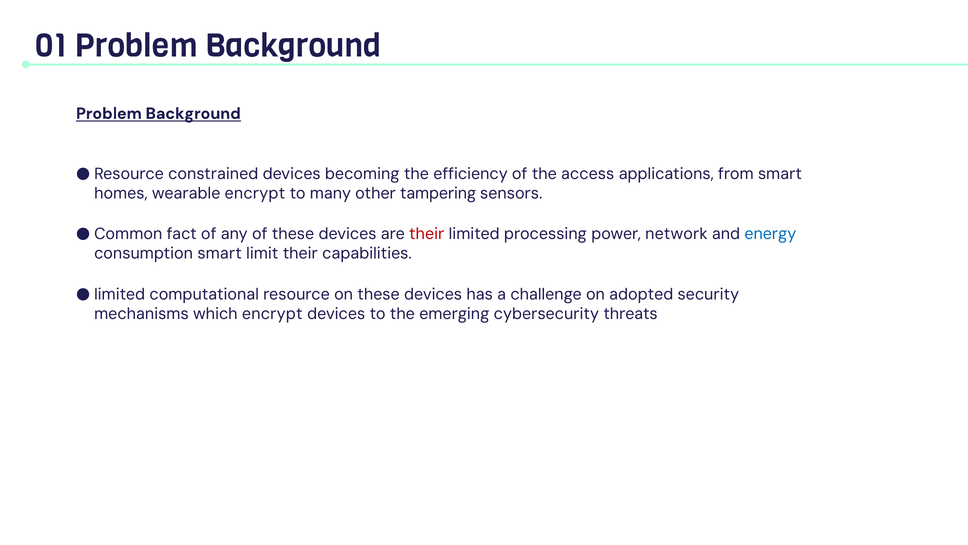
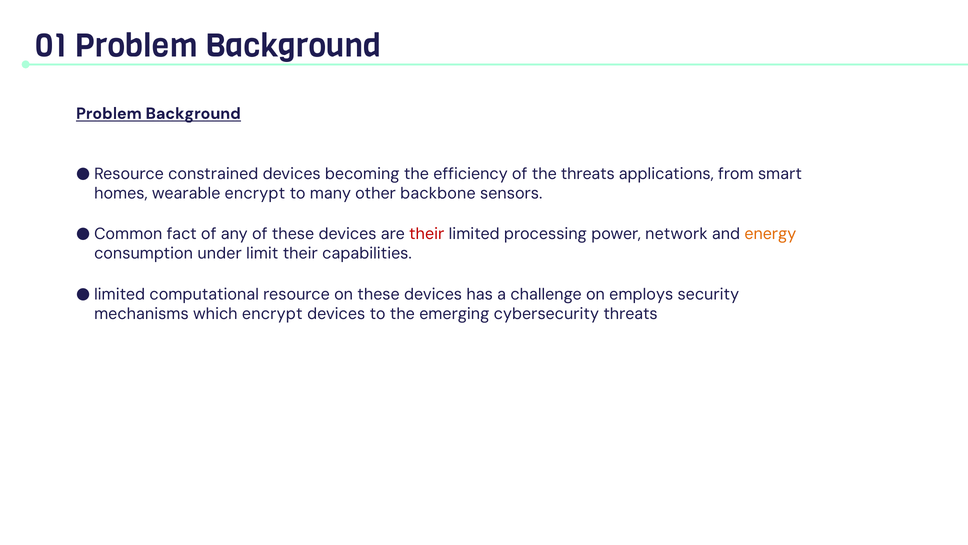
the access: access -> threats
tampering: tampering -> backbone
energy colour: blue -> orange
consumption smart: smart -> under
adopted: adopted -> employs
